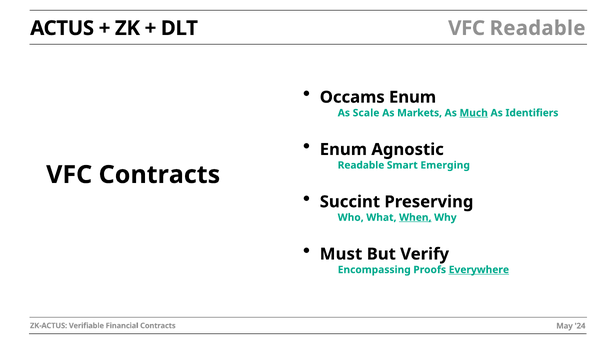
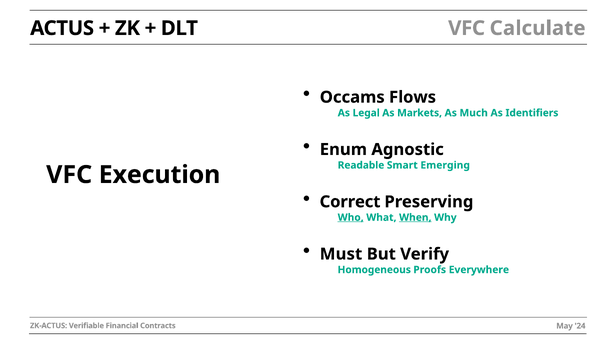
VFC Readable: Readable -> Calculate
Occams Enum: Enum -> Flows
Scale: Scale -> Legal
Much underline: present -> none
VFC Contracts: Contracts -> Execution
Succint: Succint -> Correct
Who underline: none -> present
Encompassing: Encompassing -> Homogeneous
Everywhere underline: present -> none
